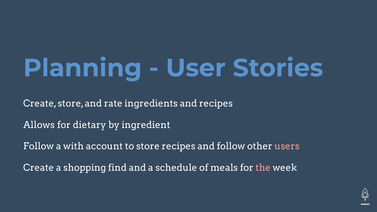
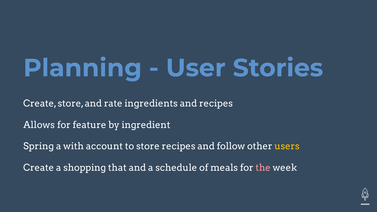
dietary: dietary -> feature
Follow at (39, 146): Follow -> Spring
users colour: pink -> yellow
find: find -> that
